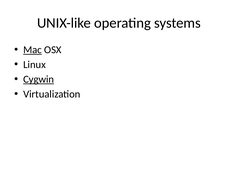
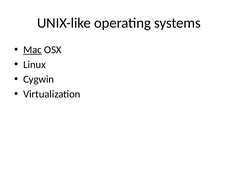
Cygwin underline: present -> none
